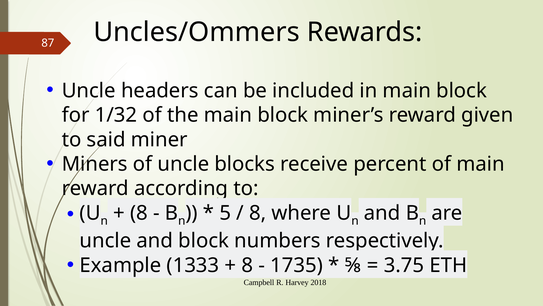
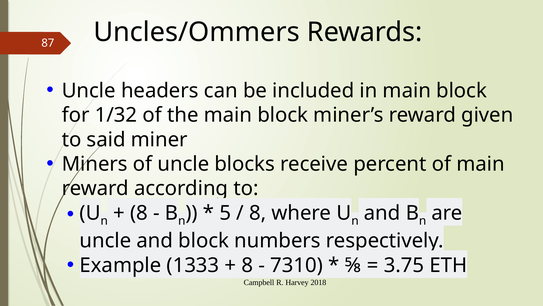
1735: 1735 -> 7310
